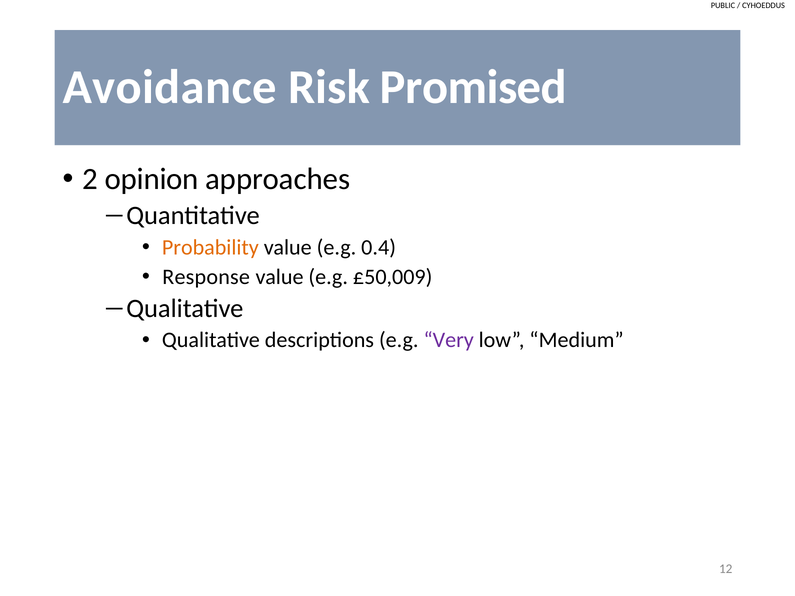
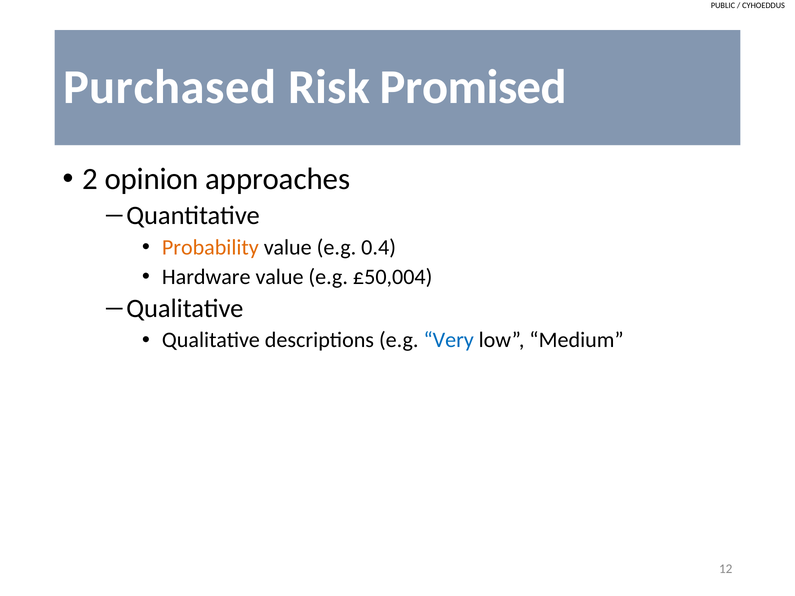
Avoidance: Avoidance -> Purchased
Response: Response -> Hardware
£50,009: £50,009 -> £50,004
Very colour: purple -> blue
